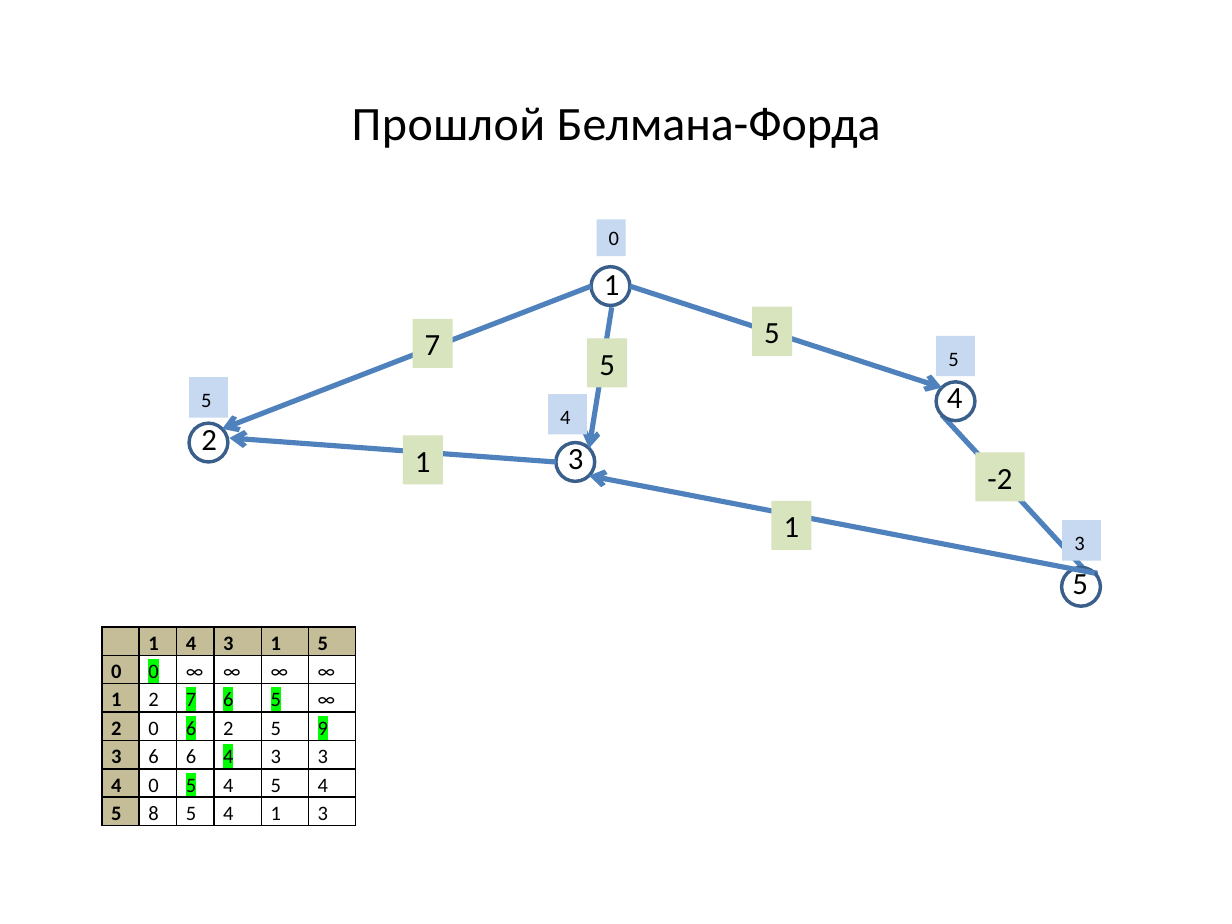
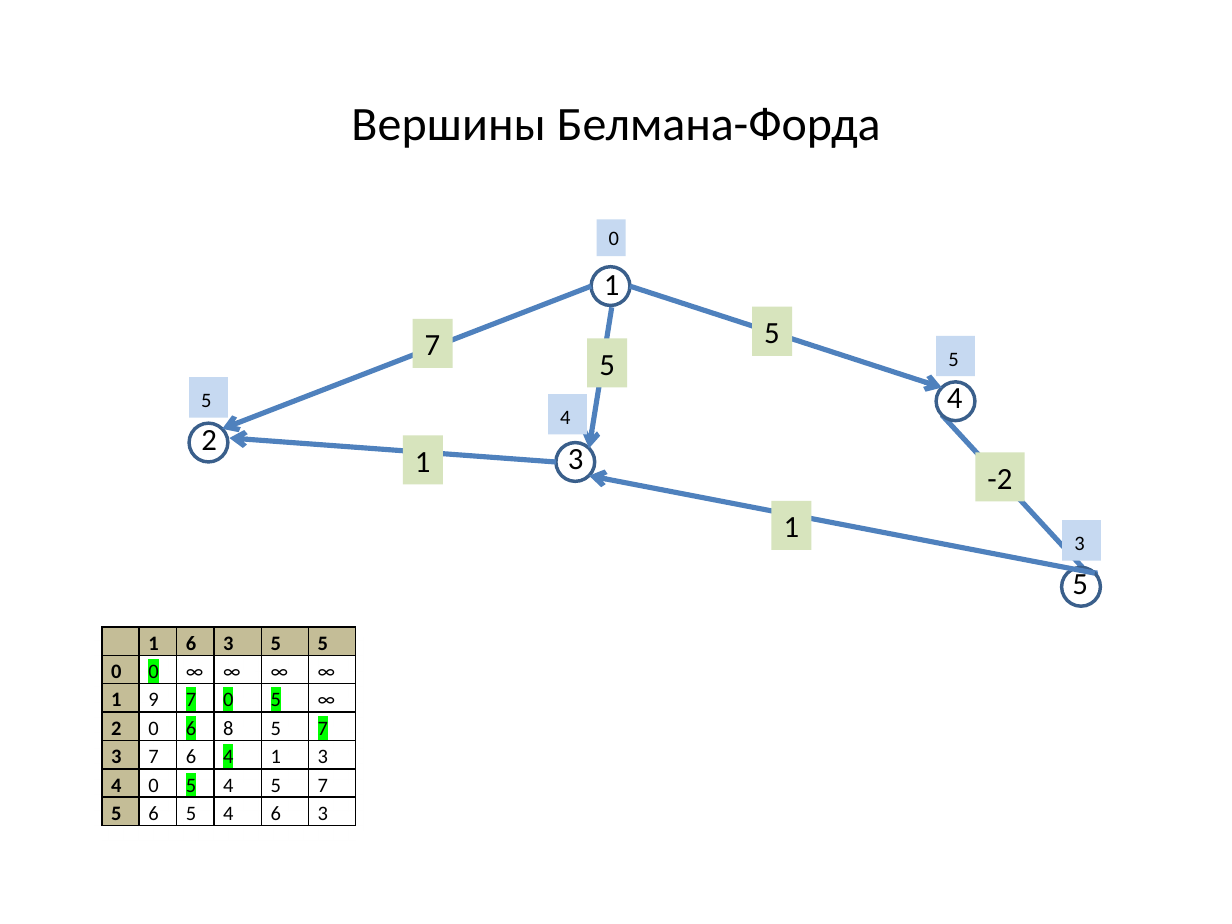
Прошлой: Прошлой -> Вершины
4 at (191, 643): 4 -> 6
1 at (276, 643): 1 -> 5
1 2: 2 -> 9
7 6: 6 -> 0
6 2: 2 -> 8
9 at (323, 729): 9 -> 7
3 6: 6 -> 7
6 4 3: 3 -> 1
4 5 4: 4 -> 7
5 8: 8 -> 6
4 1: 1 -> 6
